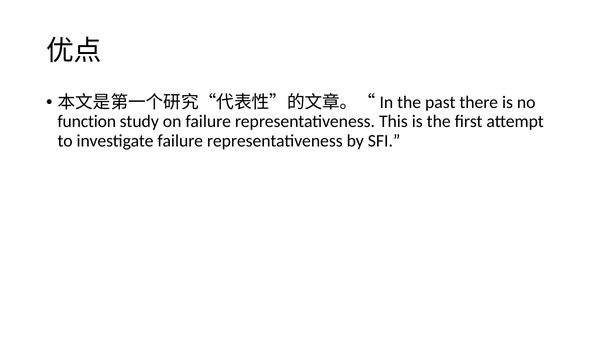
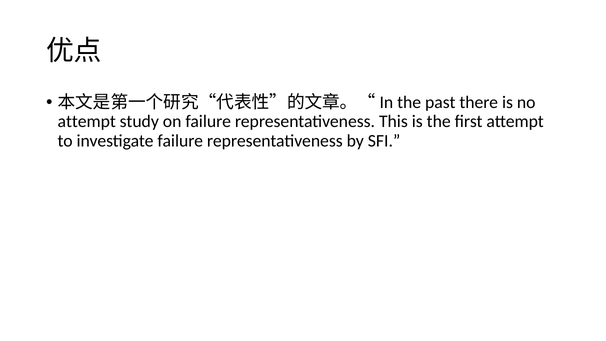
function at (87, 122): function -> attempt
